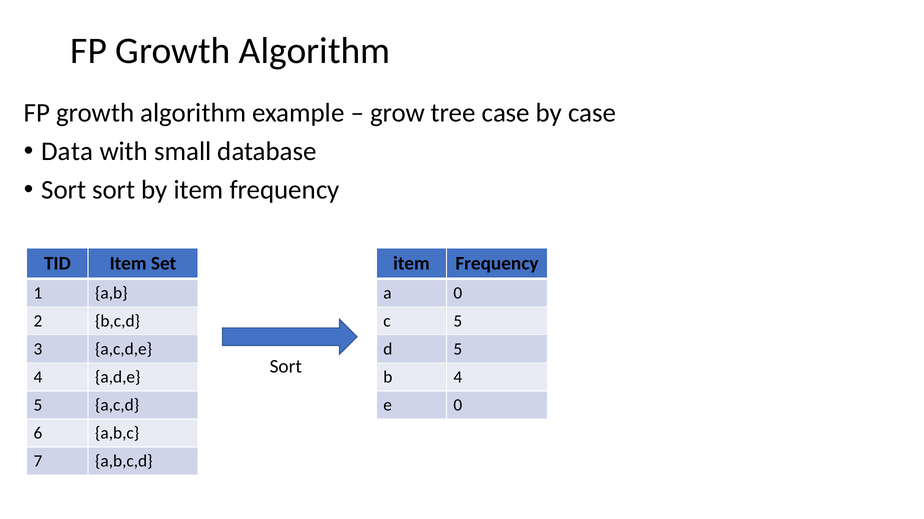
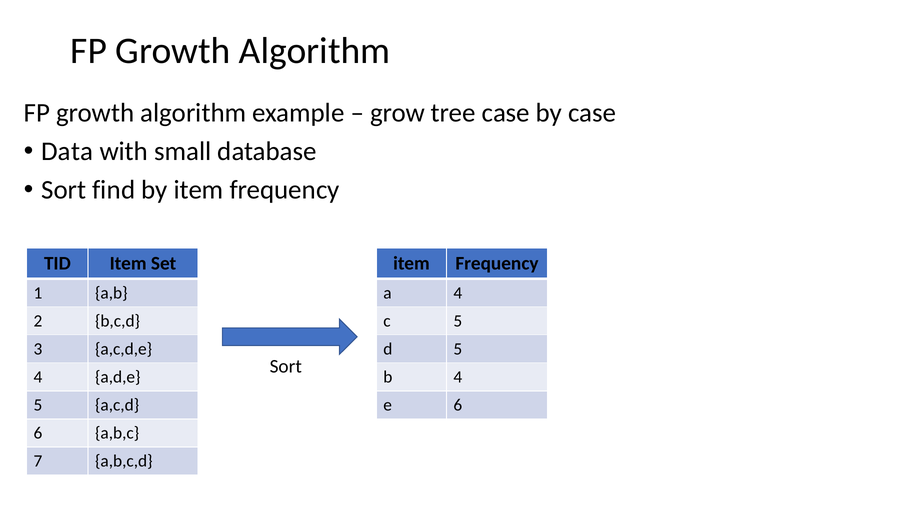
Sort sort: sort -> find
a 0: 0 -> 4
e 0: 0 -> 6
